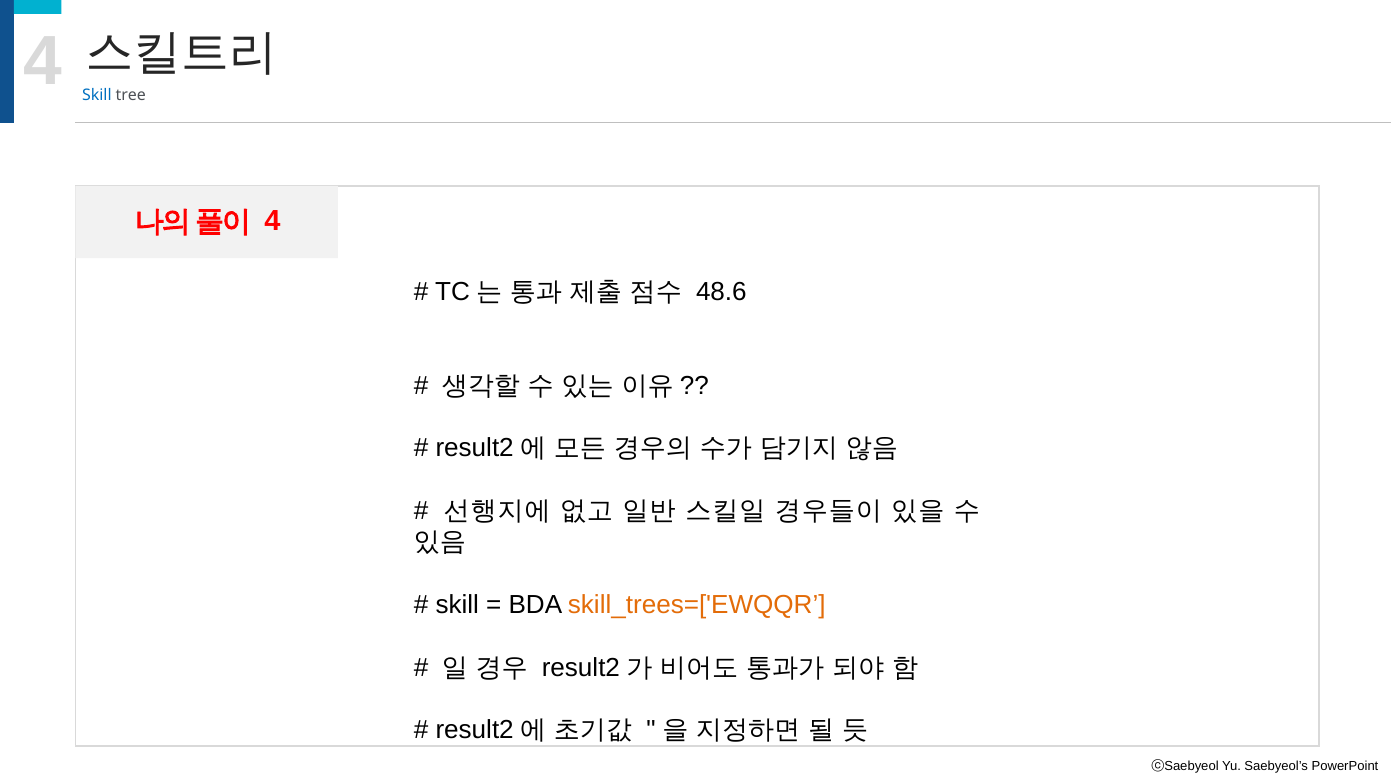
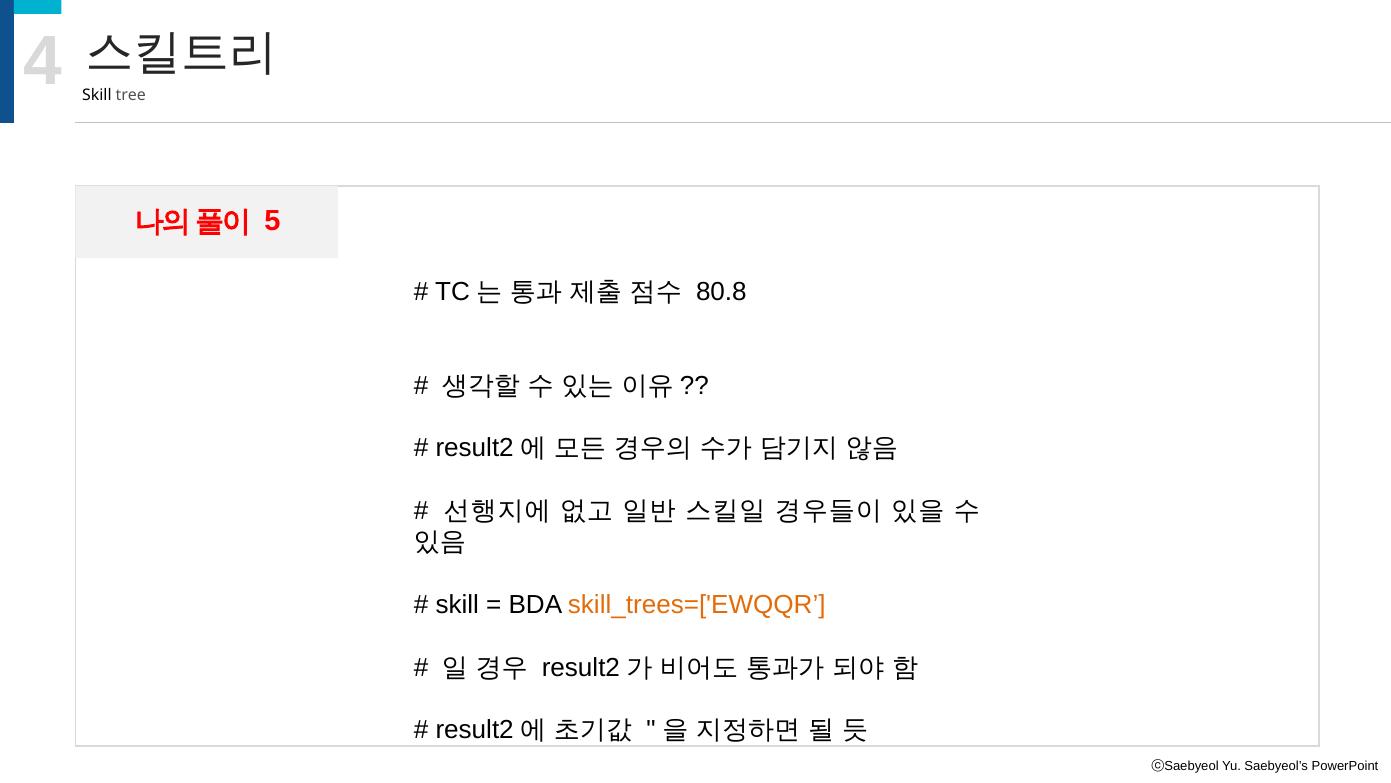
Skill at (97, 95) colour: blue -> black
4 at (272, 221): 4 -> 5
48.6: 48.6 -> 80.8
